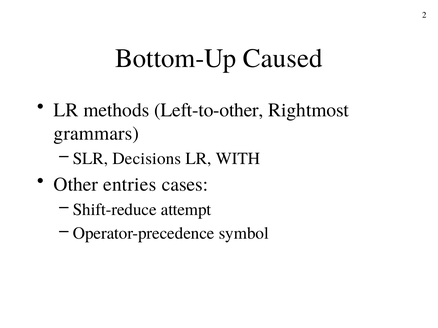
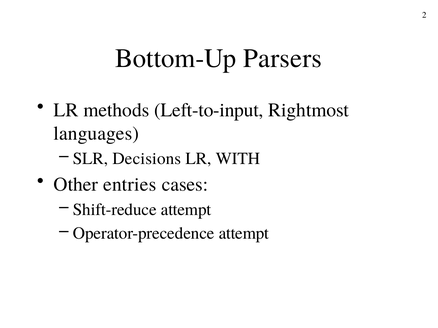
Caused: Caused -> Parsers
Left-to-other: Left-to-other -> Left-to-input
grammars: grammars -> languages
Operator-precedence symbol: symbol -> attempt
